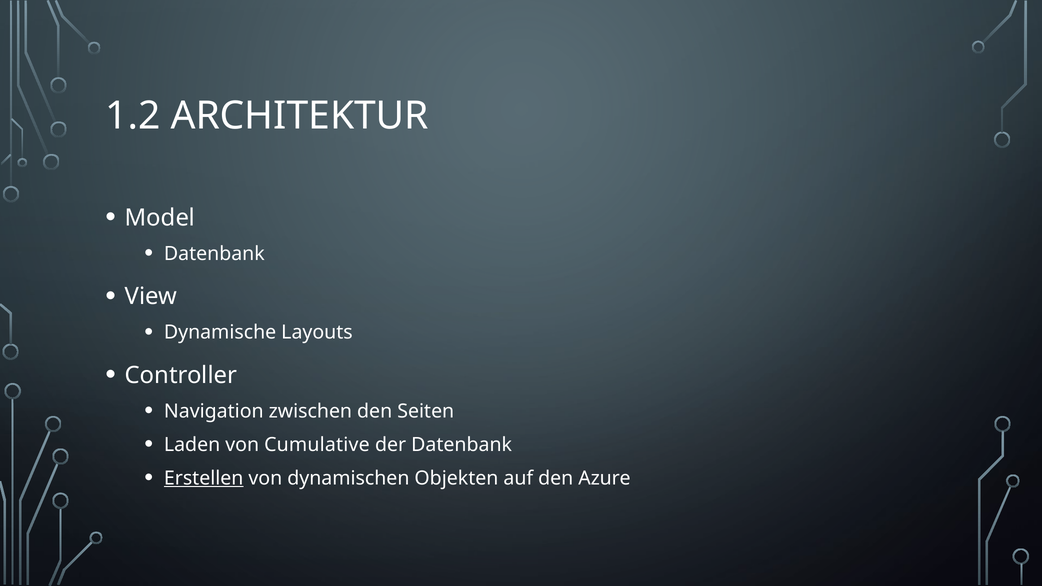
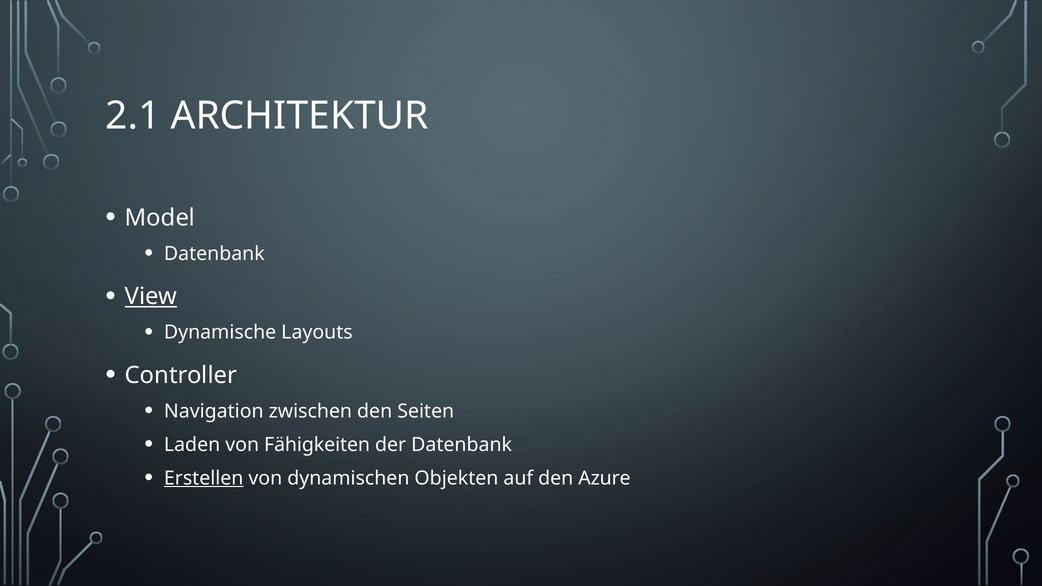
1.2: 1.2 -> 2.1
View underline: none -> present
Cumulative: Cumulative -> Fähigkeiten
